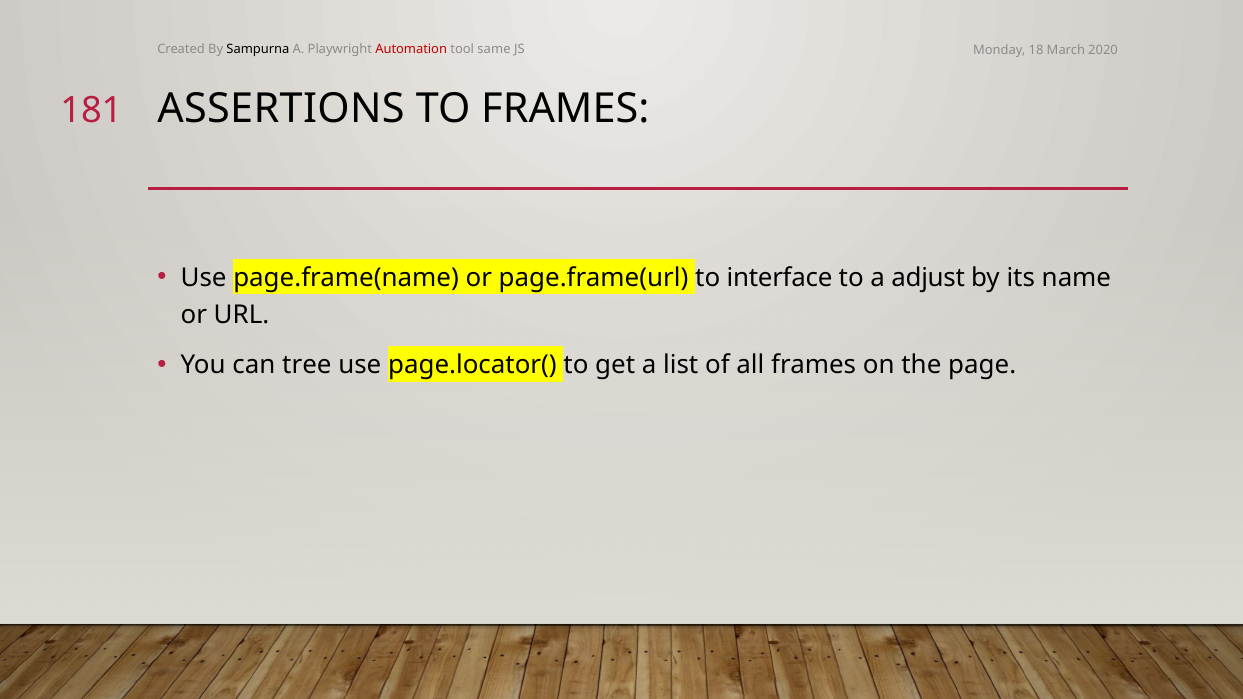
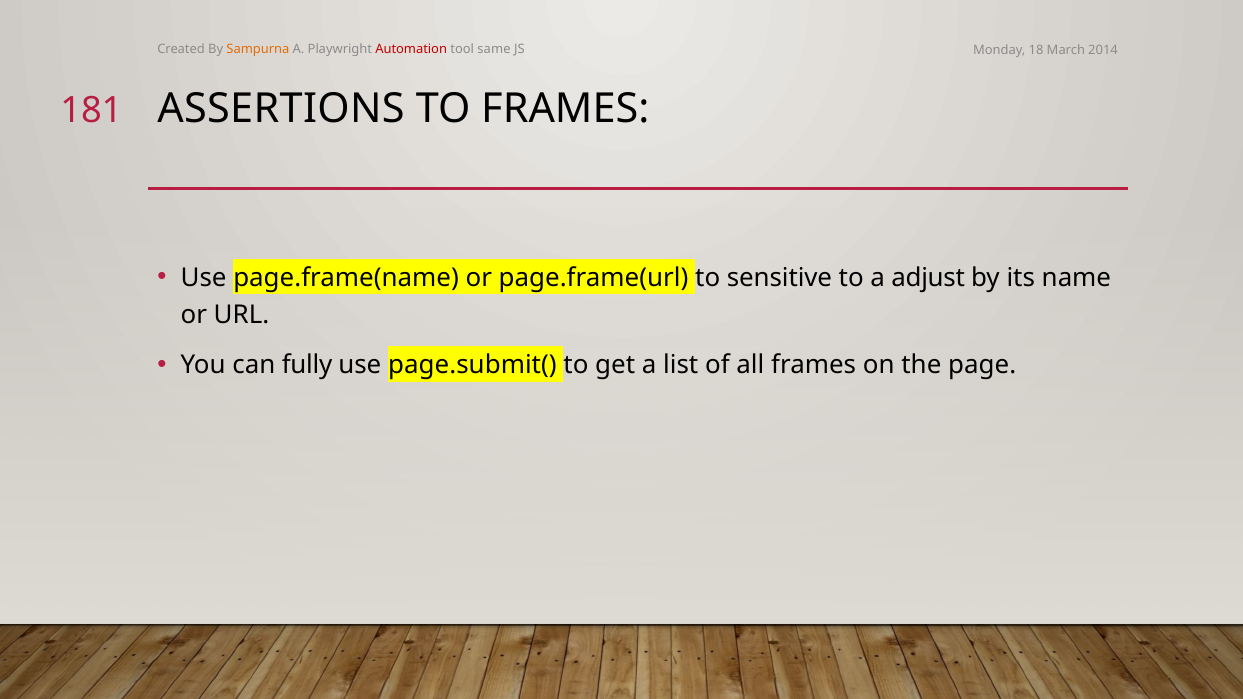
Sampurna colour: black -> orange
2020: 2020 -> 2014
interface: interface -> sensitive
tree: tree -> fully
page.locator(: page.locator( -> page.submit(
